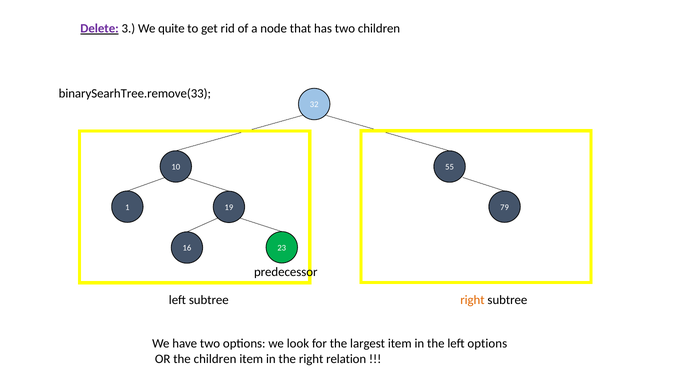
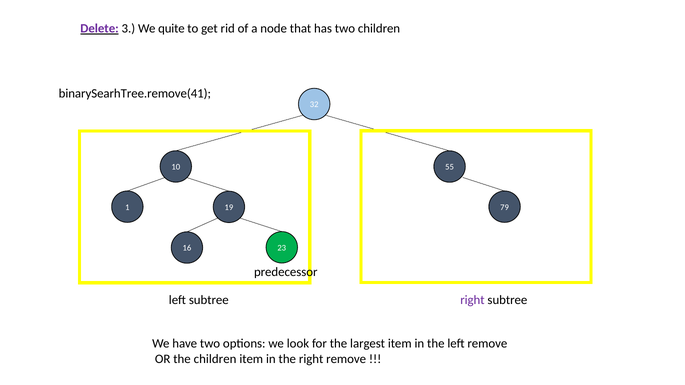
binarySearhTree.remove(33: binarySearhTree.remove(33 -> binarySearhTree.remove(41
right at (472, 300) colour: orange -> purple
left options: options -> remove
right relation: relation -> remove
